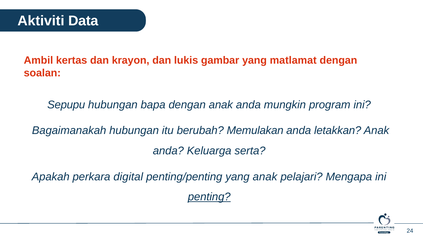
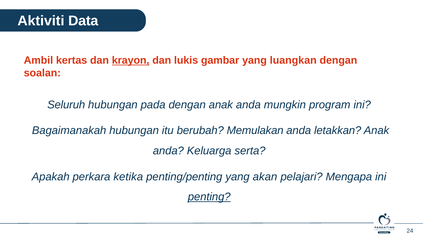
krayon underline: none -> present
matlamat: matlamat -> luangkan
Sepupu: Sepupu -> Seluruh
bapa: bapa -> pada
digital: digital -> ketika
yang anak: anak -> akan
